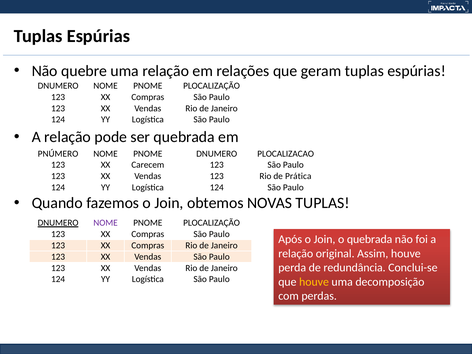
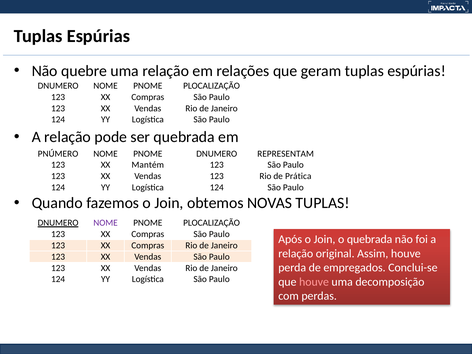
PLOCALIZACAO: PLOCALIZACAO -> REPRESENTAM
Carecem: Carecem -> Mantém
redundância: redundância -> empregados
houve at (314, 282) colour: yellow -> pink
